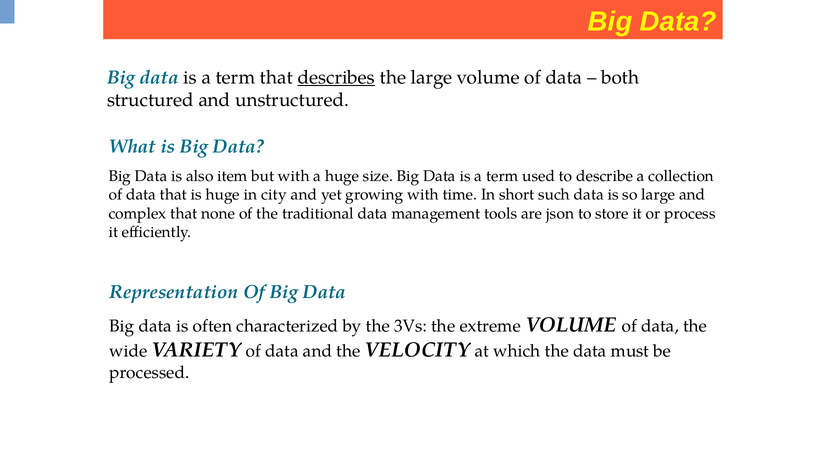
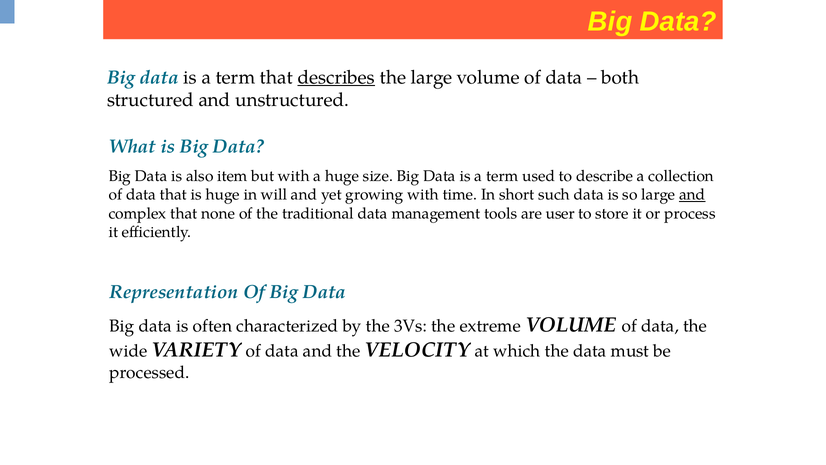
city: city -> will
and at (692, 195) underline: none -> present
json: json -> user
